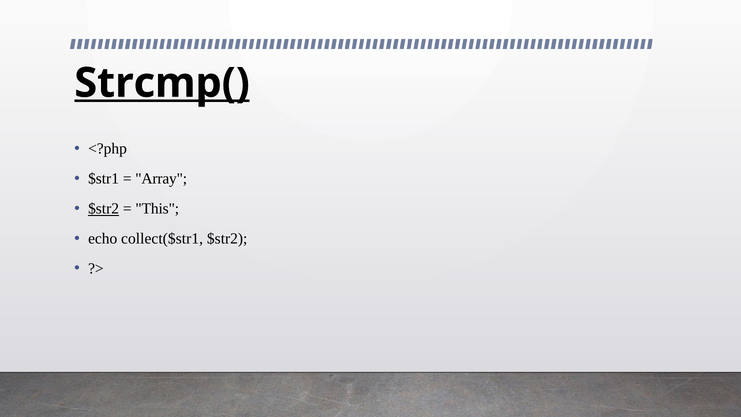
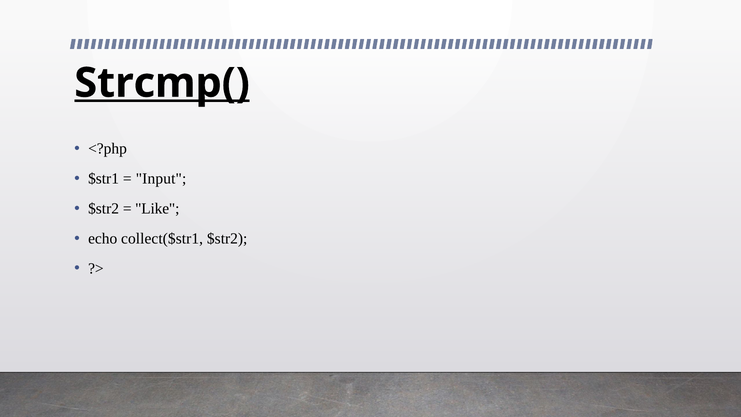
Array: Array -> Input
$str2 at (104, 209) underline: present -> none
This: This -> Like
